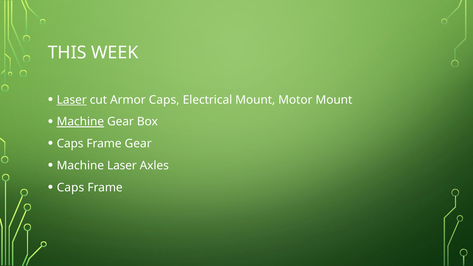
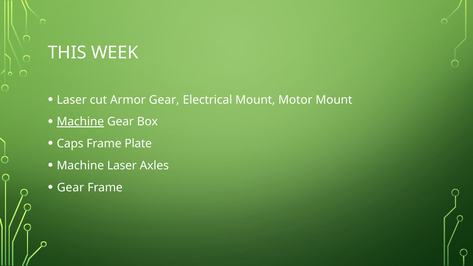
Laser at (72, 100) underline: present -> none
Armor Caps: Caps -> Gear
Frame Gear: Gear -> Plate
Caps at (71, 188): Caps -> Gear
